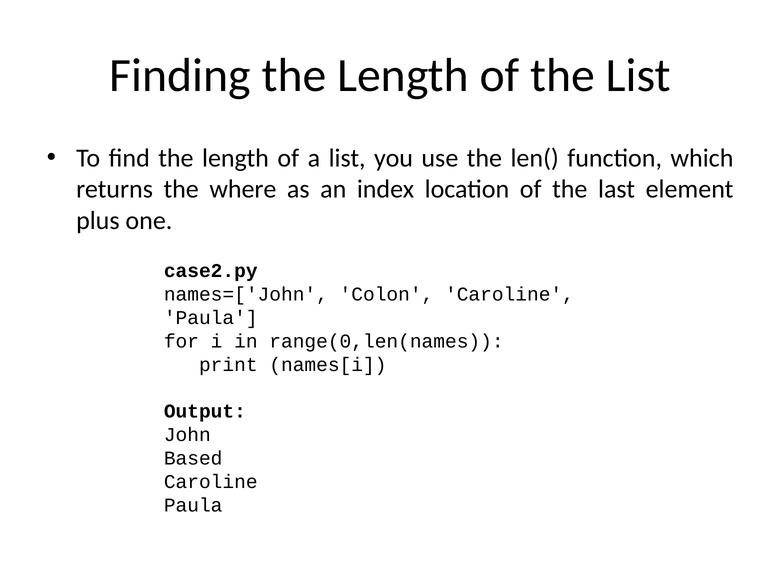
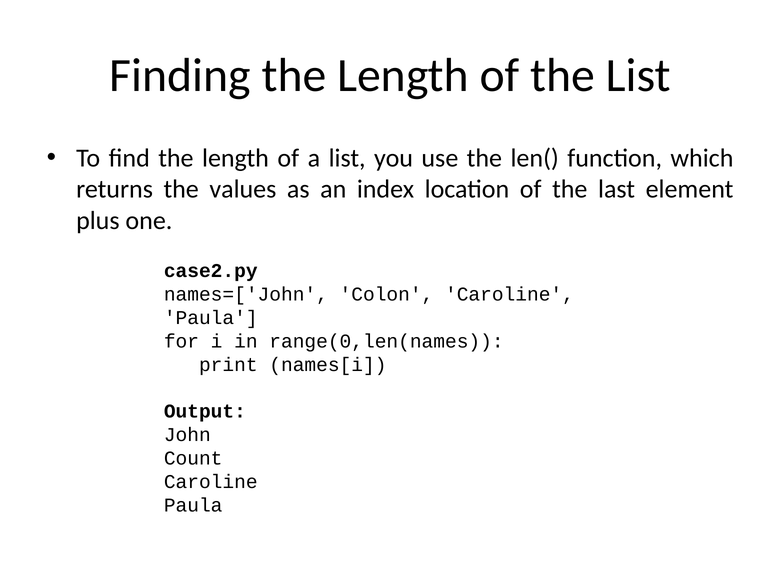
where: where -> values
Based: Based -> Count
